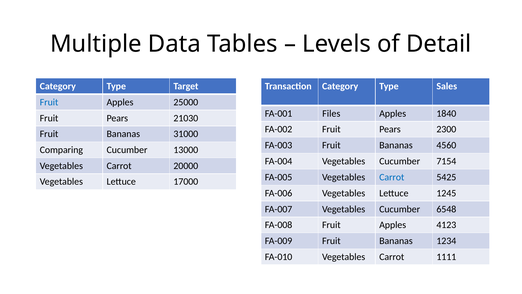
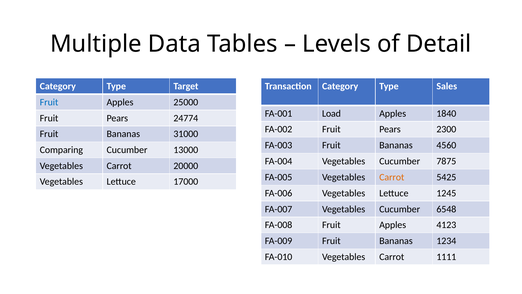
Files: Files -> Load
21030: 21030 -> 24774
7154: 7154 -> 7875
Carrot at (392, 177) colour: blue -> orange
